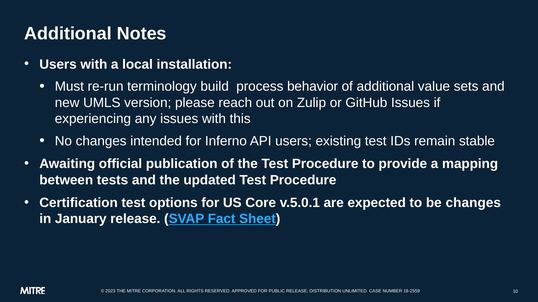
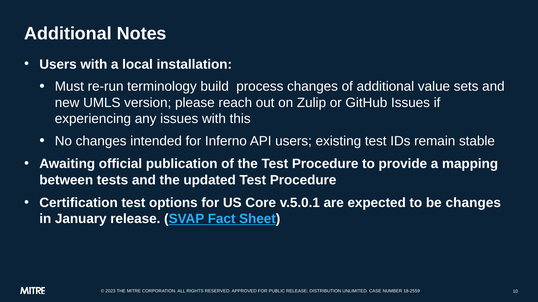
process behavior: behavior -> changes
